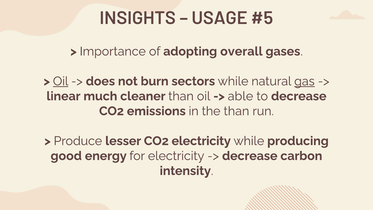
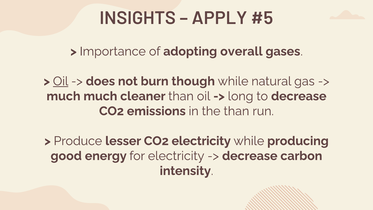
USAGE: USAGE -> APPLY
sectors: sectors -> though
gas underline: present -> none
linear at (64, 96): linear -> much
able: able -> long
